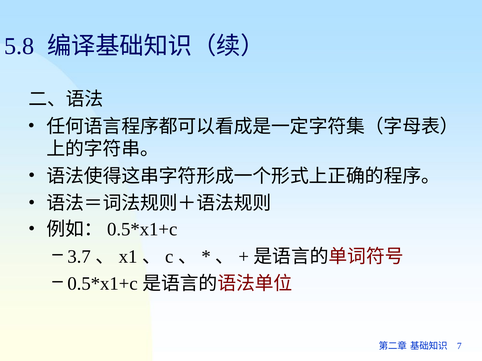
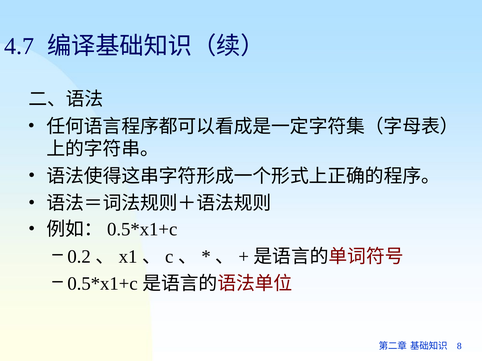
5.8: 5.8 -> 4.7
3.7: 3.7 -> 0.2
7: 7 -> 8
